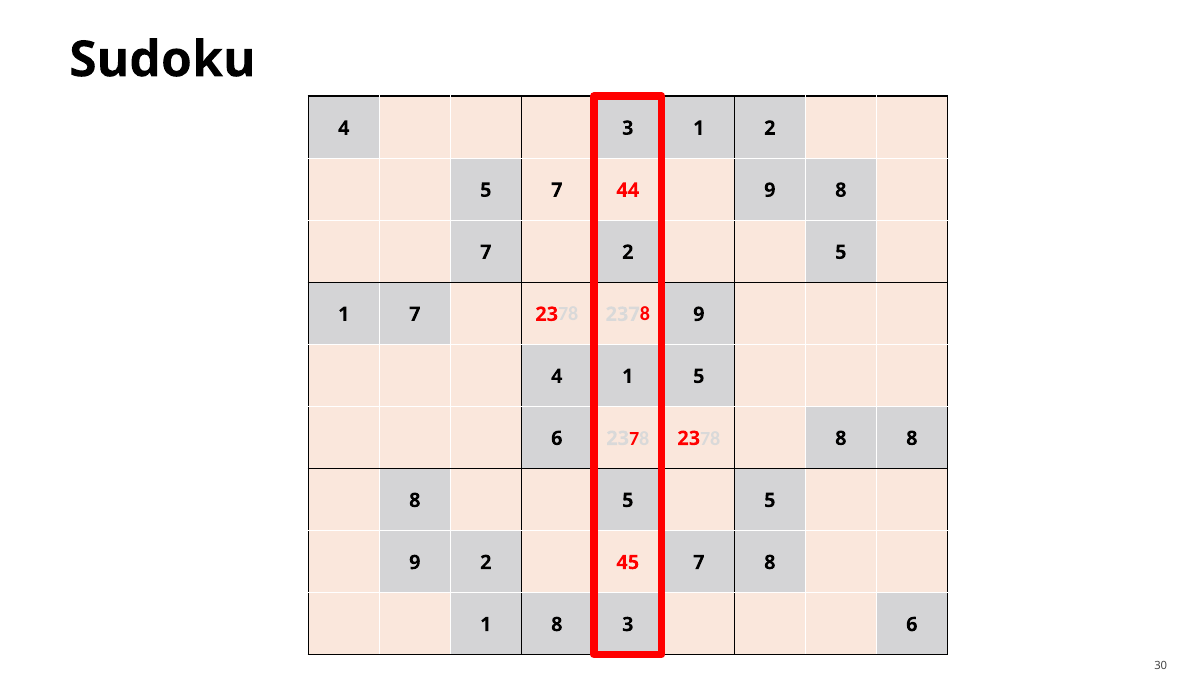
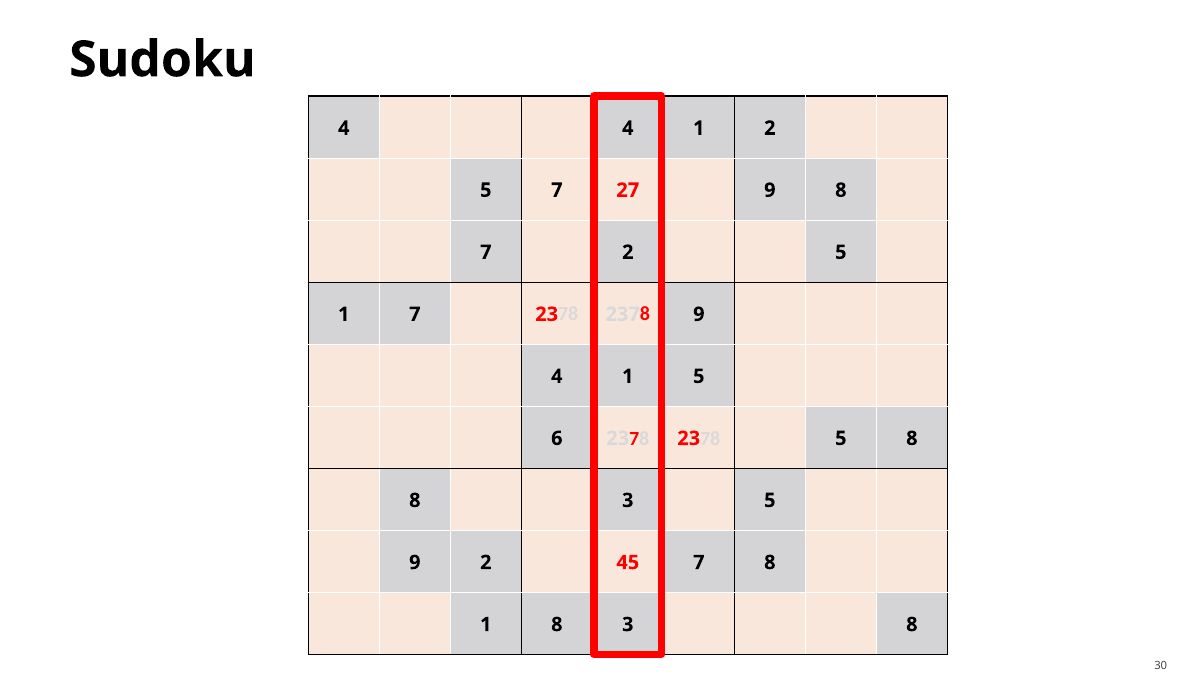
4 3: 3 -> 4
44: 44 -> 27
8 at (841, 438): 8 -> 5
5 at (628, 500): 5 -> 3
3 6: 6 -> 8
